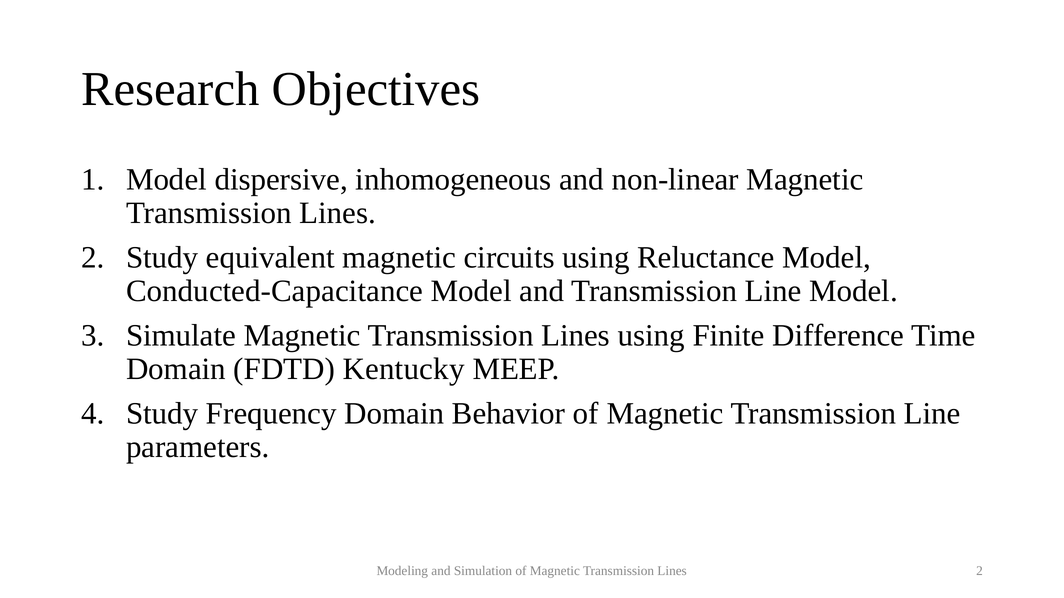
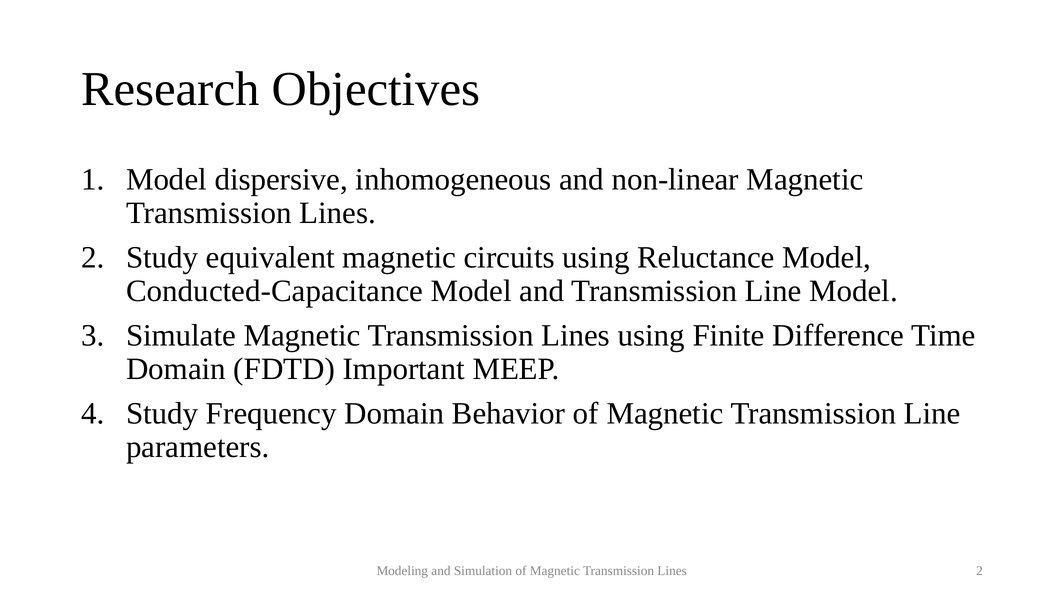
Kentucky: Kentucky -> Important
